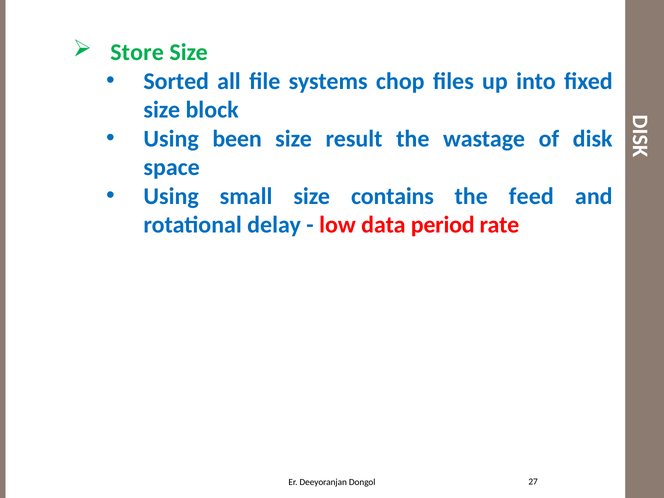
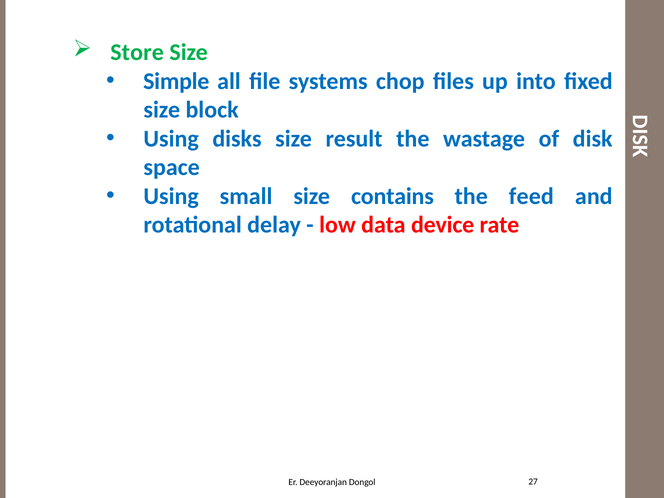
Sorted: Sorted -> Simple
been: been -> disks
period: period -> device
